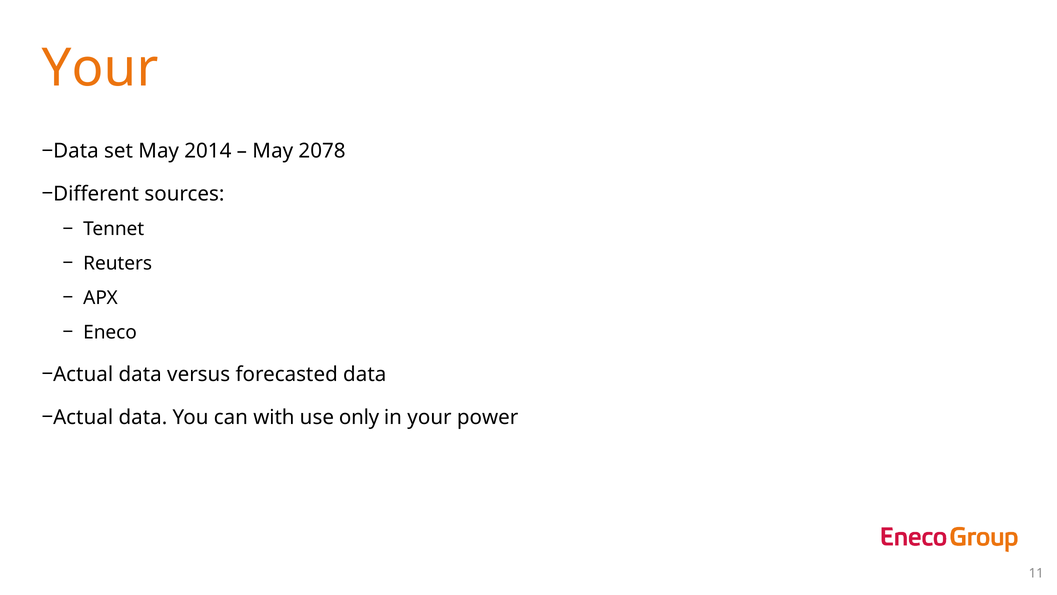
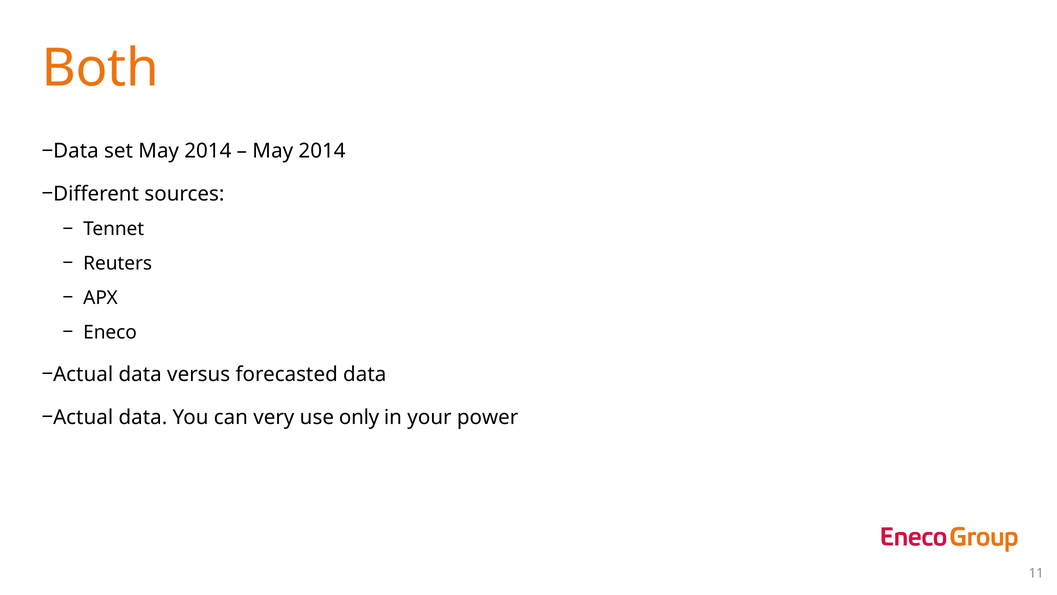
Your at (100, 68): Your -> Both
2078 at (322, 151): 2078 -> 2014
with: with -> very
